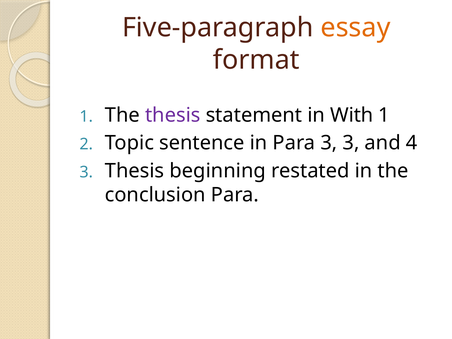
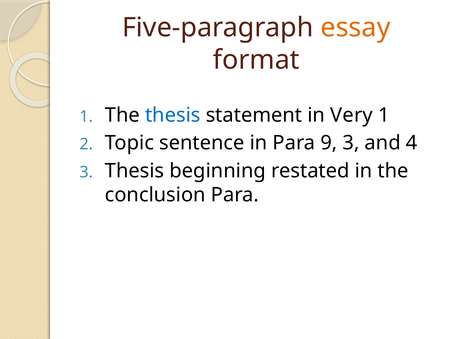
thesis at (173, 115) colour: purple -> blue
With: With -> Very
Para 3: 3 -> 9
